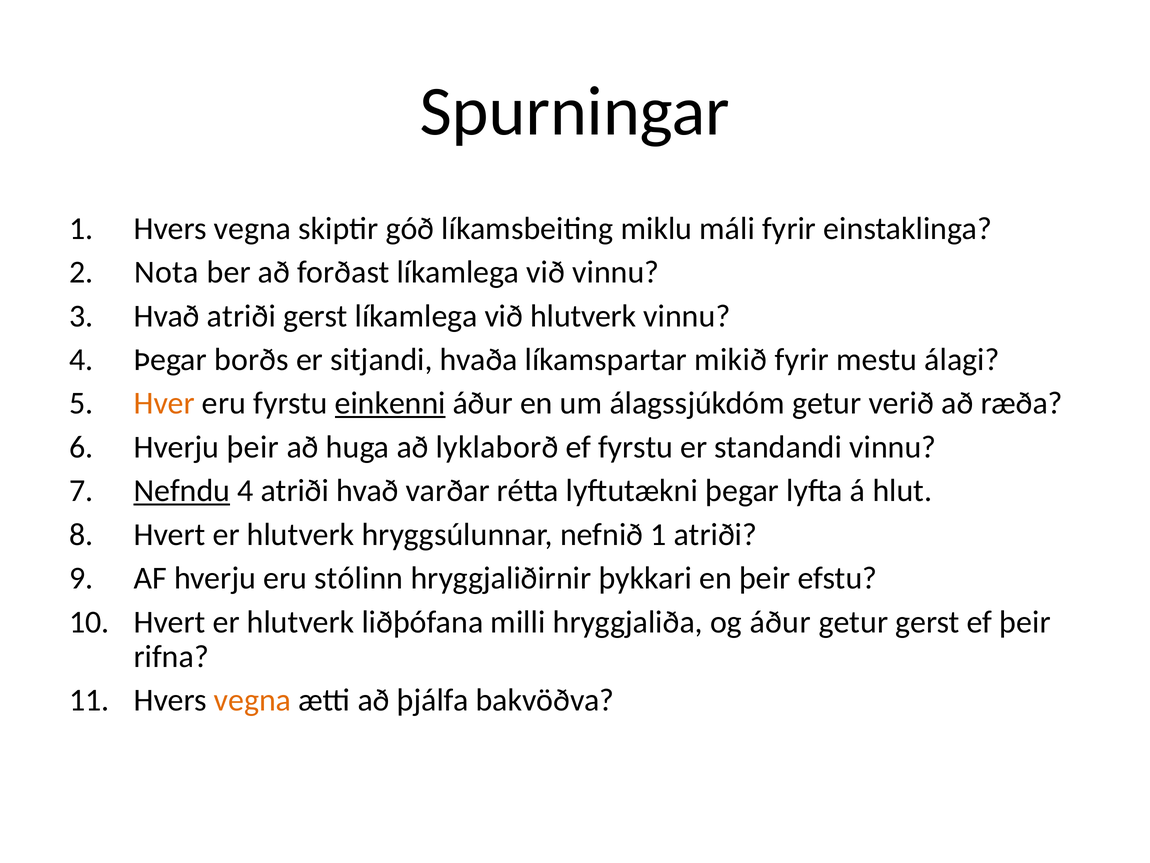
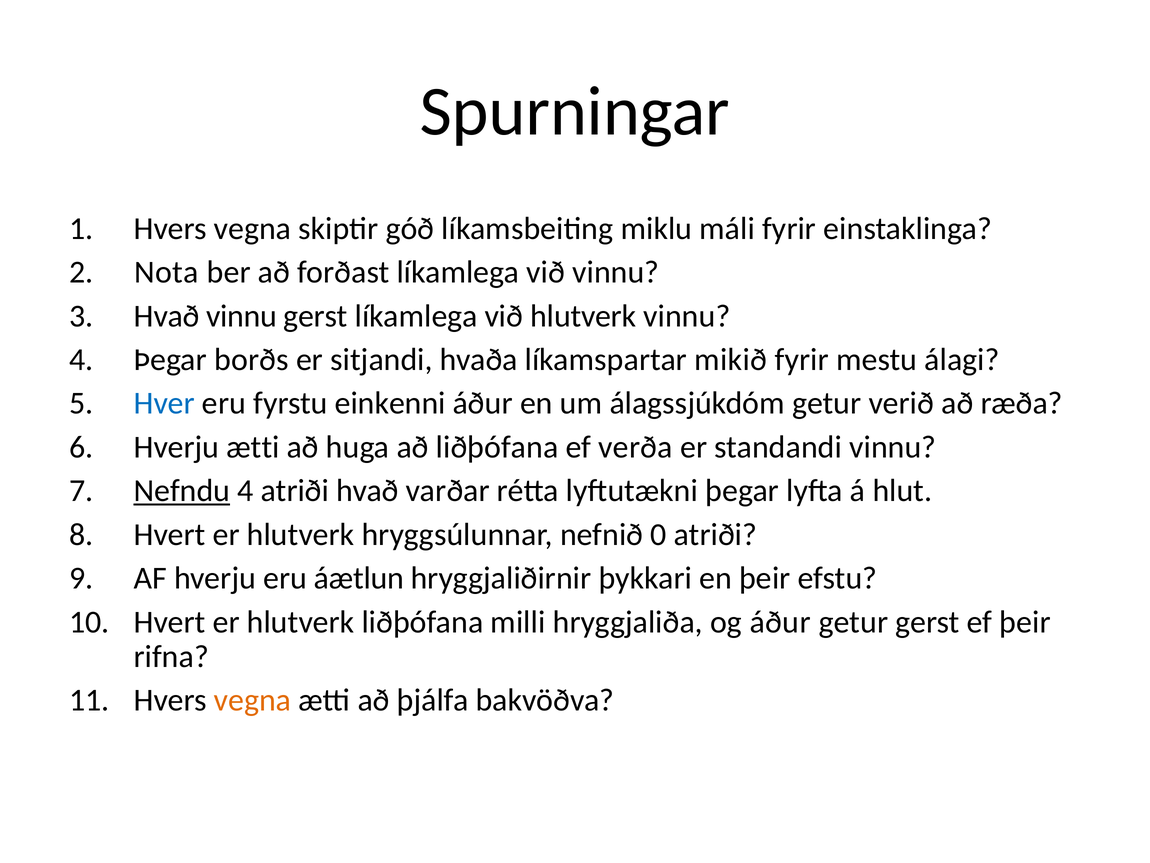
Hvað atriði: atriði -> vinnu
Hver colour: orange -> blue
einkenni underline: present -> none
Hverju þeir: þeir -> ætti
að lyklaborð: lyklaborð -> liðþófana
ef fyrstu: fyrstu -> verða
nefnið 1: 1 -> 0
stólinn: stólinn -> áætlun
